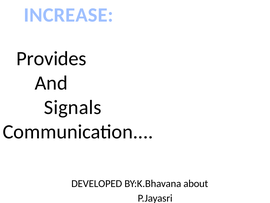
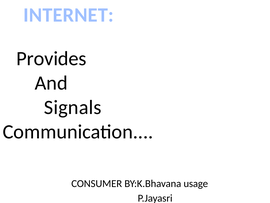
INCREASE: INCREASE -> INTERNET
DEVELOPED: DEVELOPED -> CONSUMER
about: about -> usage
